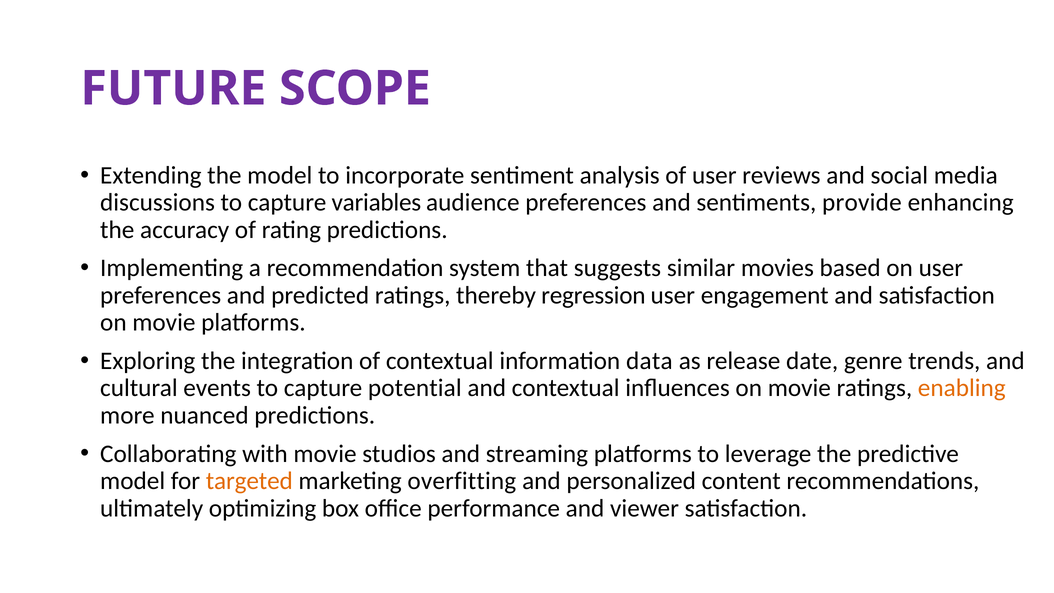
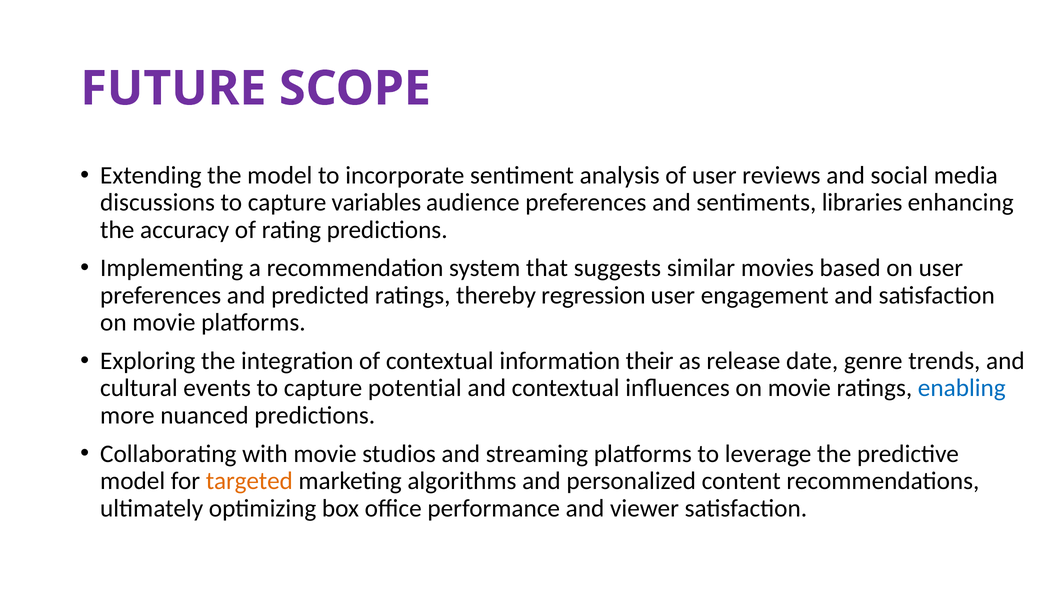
provide: provide -> libraries
data: data -> their
enabling colour: orange -> blue
overfitting: overfitting -> algorithms
